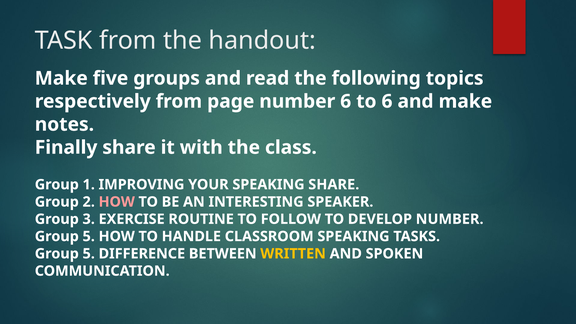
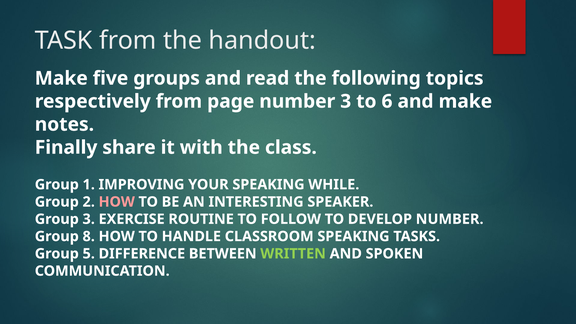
number 6: 6 -> 3
SPEAKING SHARE: SHARE -> WHILE
5 at (89, 236): 5 -> 8
WRITTEN colour: yellow -> light green
